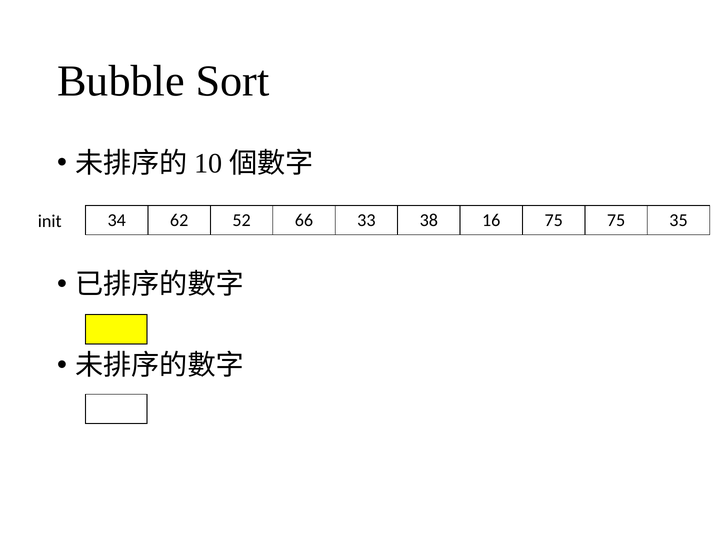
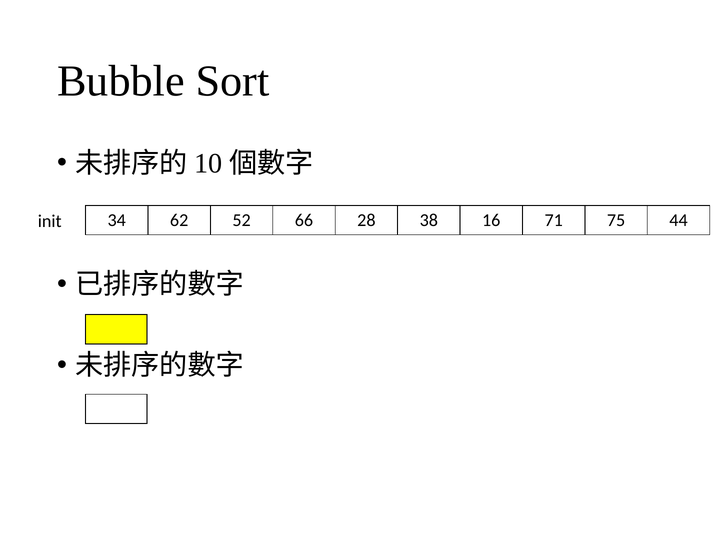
33: 33 -> 28
16 75: 75 -> 71
35: 35 -> 44
